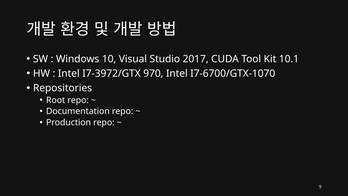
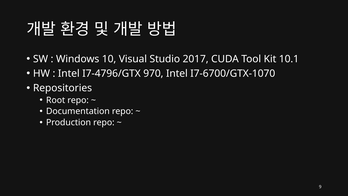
I7-3972/GTX: I7-3972/GTX -> I7-4796/GTX
